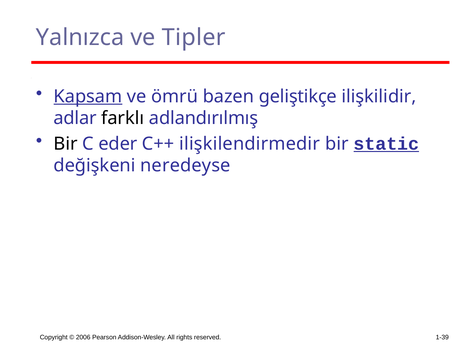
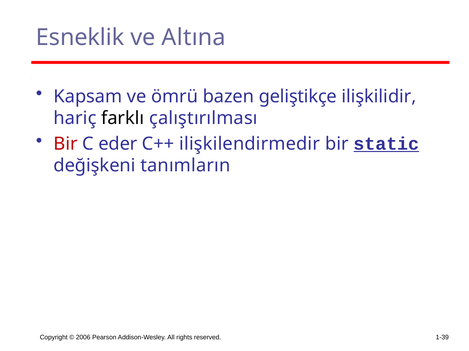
Yalnızca: Yalnızca -> Esneklik
Tipler: Tipler -> Altına
Kapsam underline: present -> none
adlar: adlar -> hariç
adlandırılmış: adlandırılmış -> çalıştırılması
Bir at (66, 144) colour: black -> red
neredeyse: neredeyse -> tanımların
